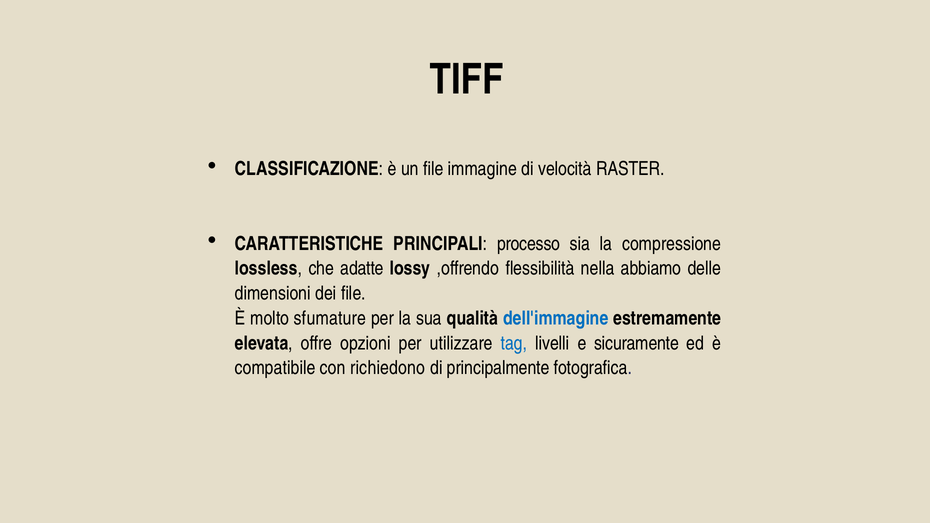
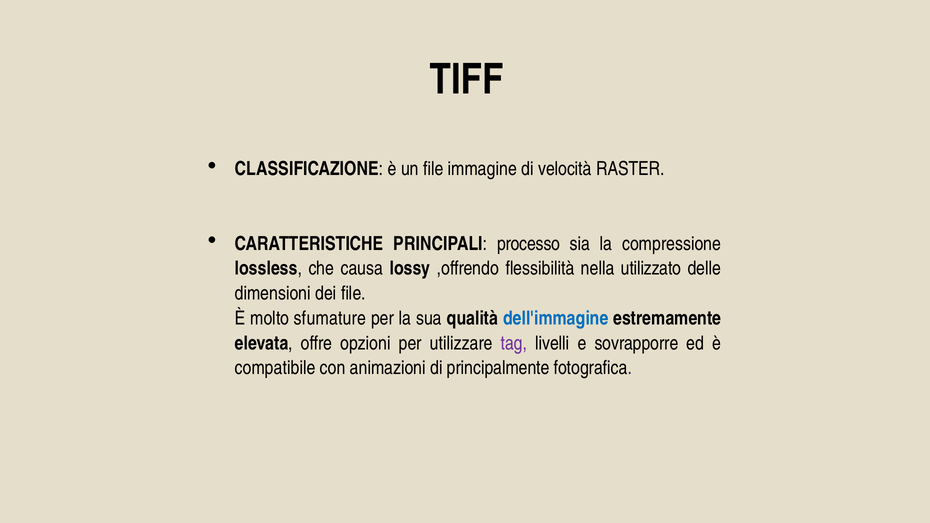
adatte: adatte -> causa
abbiamo: abbiamo -> utilizzato
tag colour: blue -> purple
sicuramente: sicuramente -> sovrapporre
richiedono: richiedono -> animazioni
